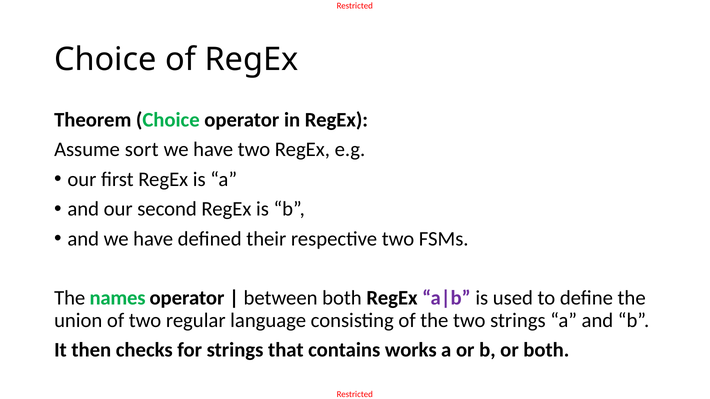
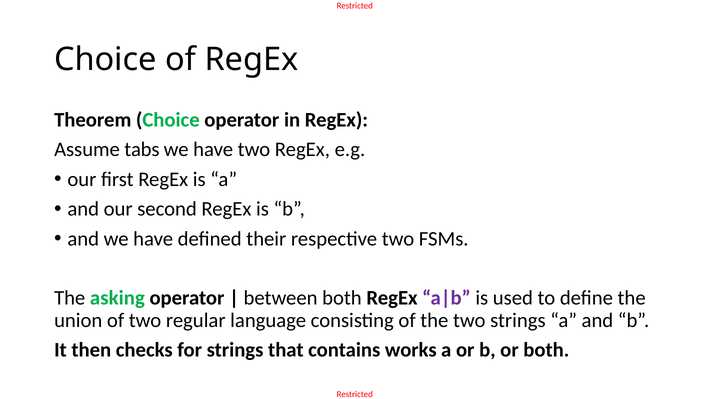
sort: sort -> tabs
names: names -> asking
